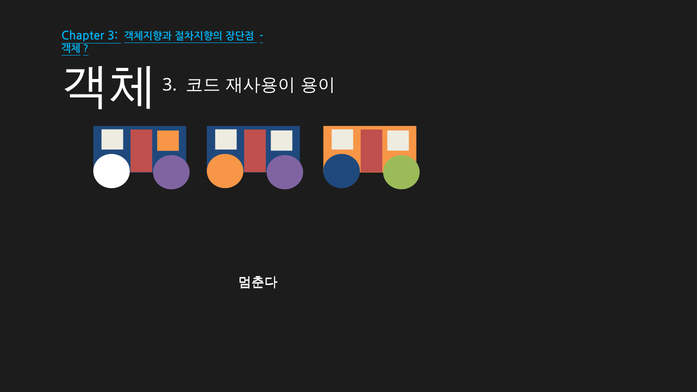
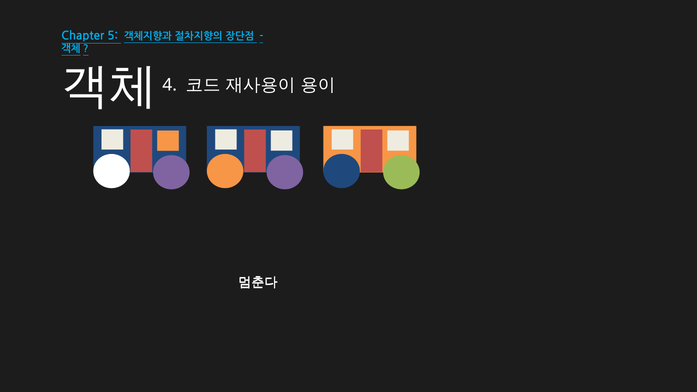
Chapter 3: 3 -> 5
3 at (170, 85): 3 -> 4
